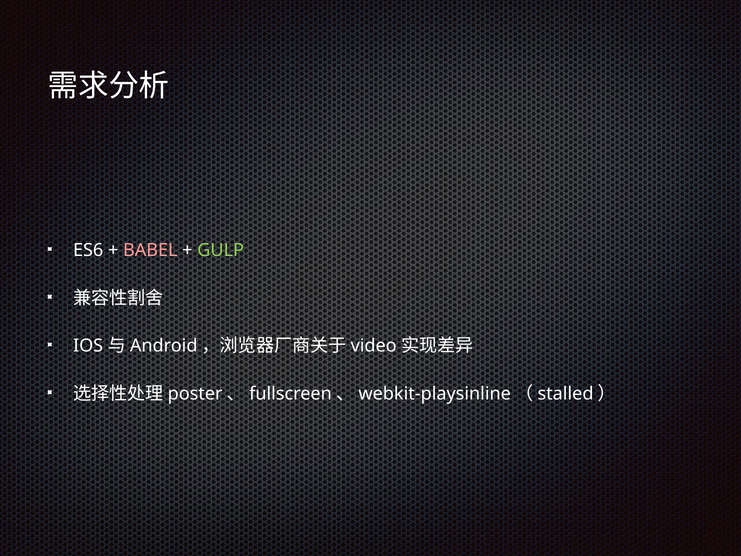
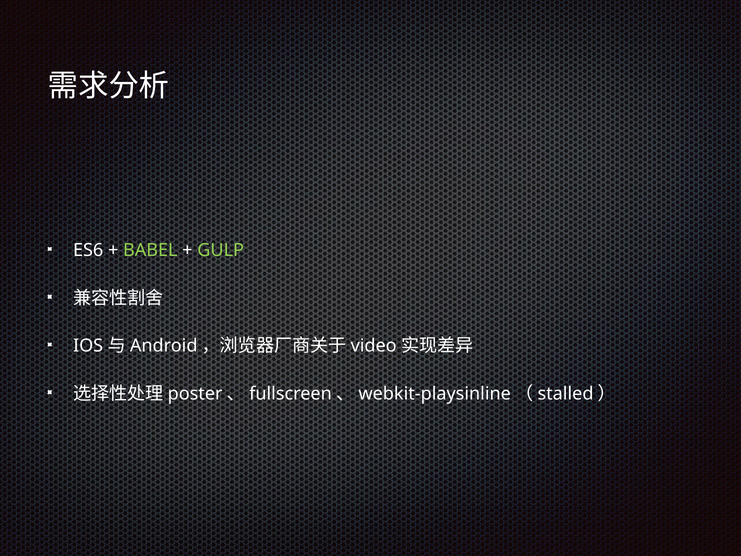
BABEL colour: pink -> light green
